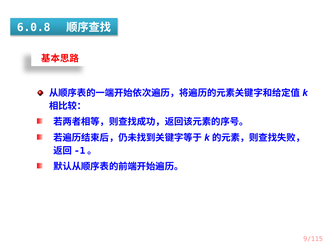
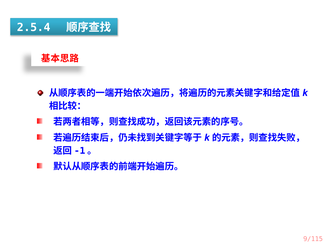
6.0.8: 6.0.8 -> 2.5.4
